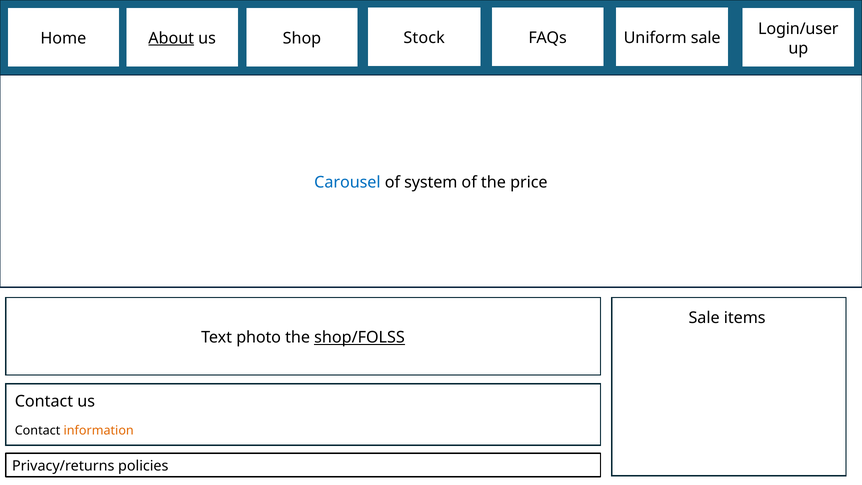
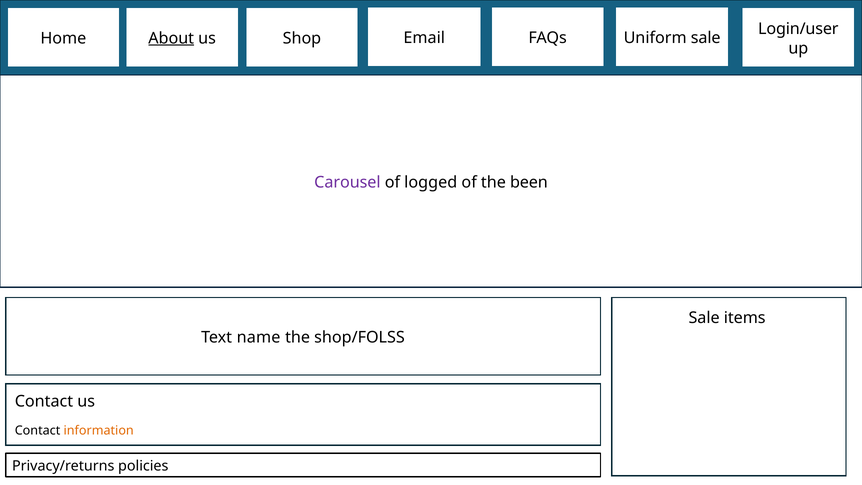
Stock: Stock -> Email
Carousel colour: blue -> purple
system: system -> logged
price: price -> been
photo: photo -> name
shop/FOLSS underline: present -> none
